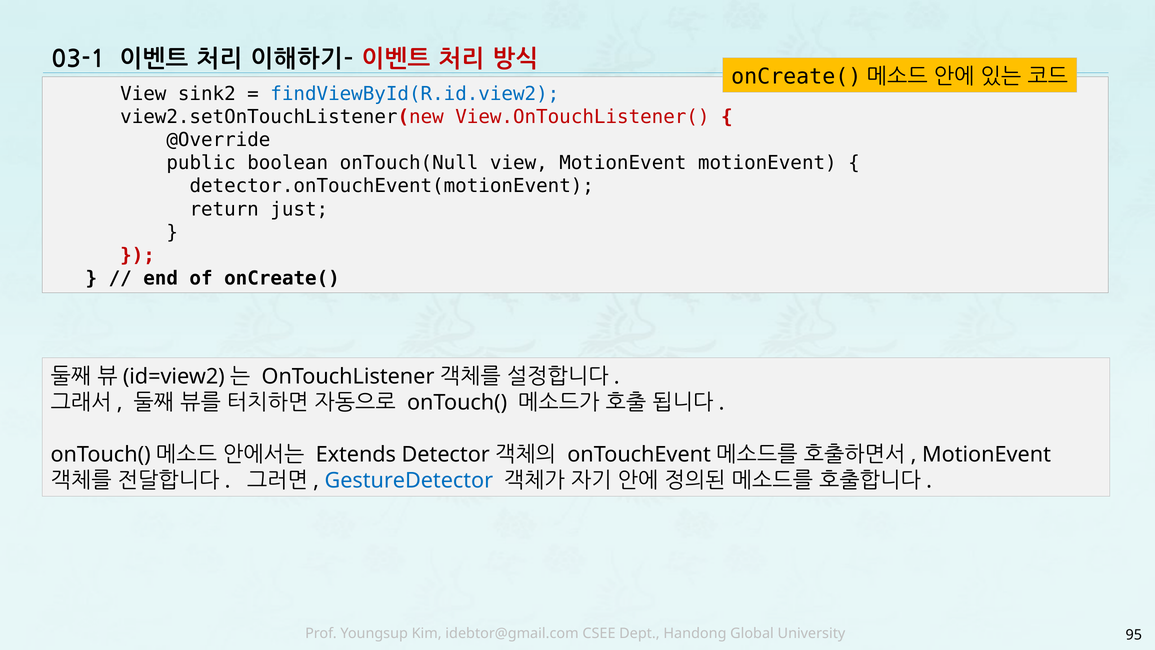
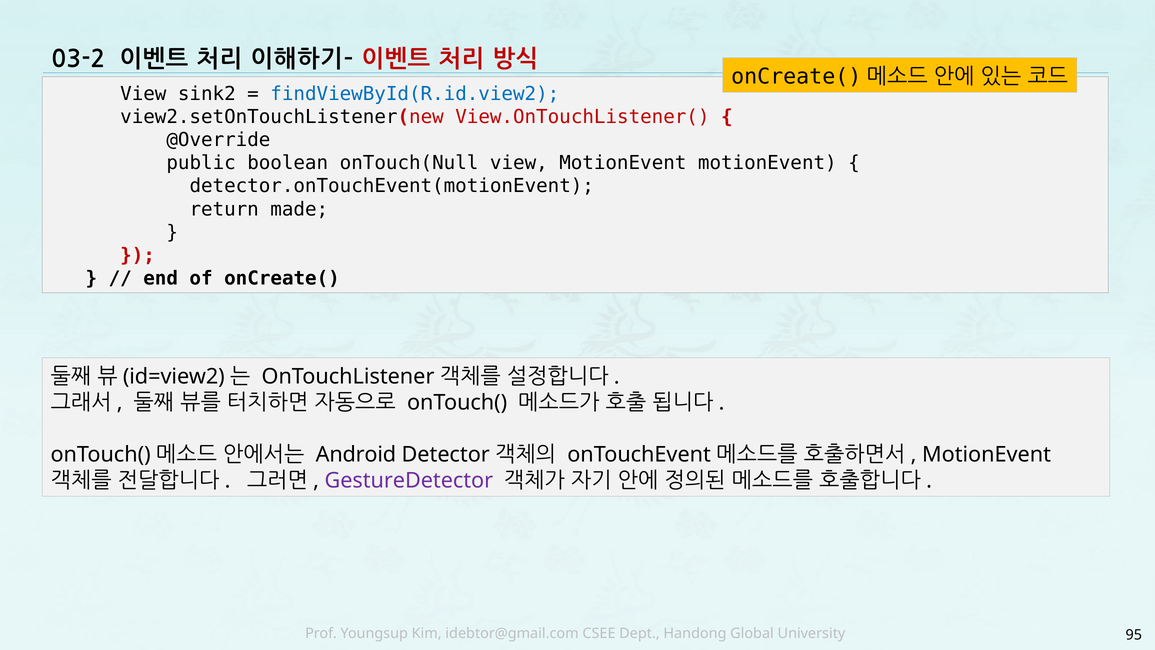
03-1: 03-1 -> 03-2
just: just -> made
Extends: Extends -> Android
GestureDetector colour: blue -> purple
